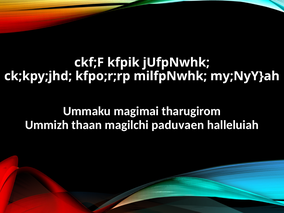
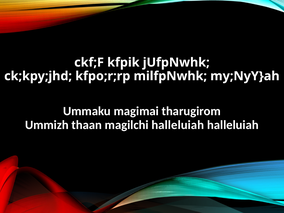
magilchi paduvaen: paduvaen -> halleluiah
